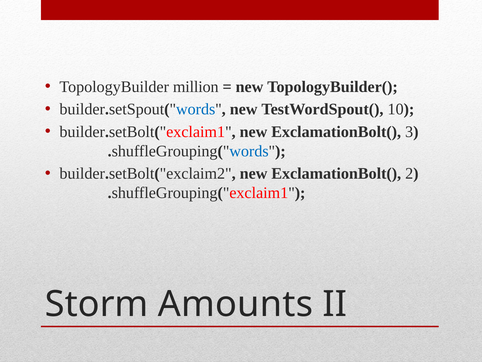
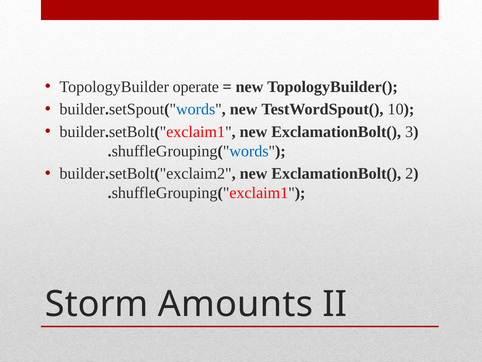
million: million -> operate
